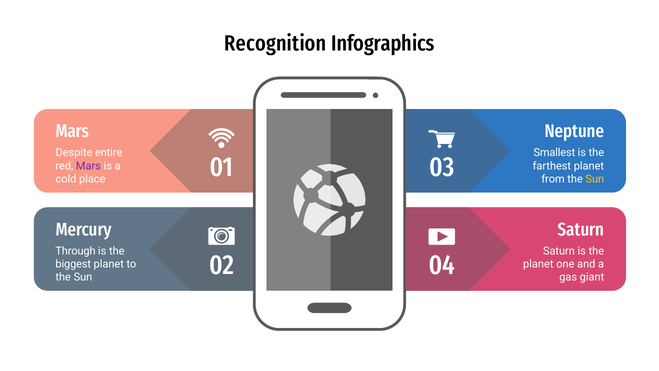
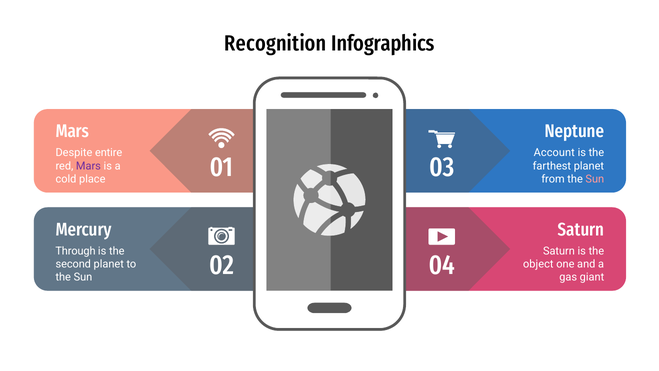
Smallest: Smallest -> Account
Sun at (595, 179) colour: yellow -> pink
biggest: biggest -> second
planet at (538, 264): planet -> object
